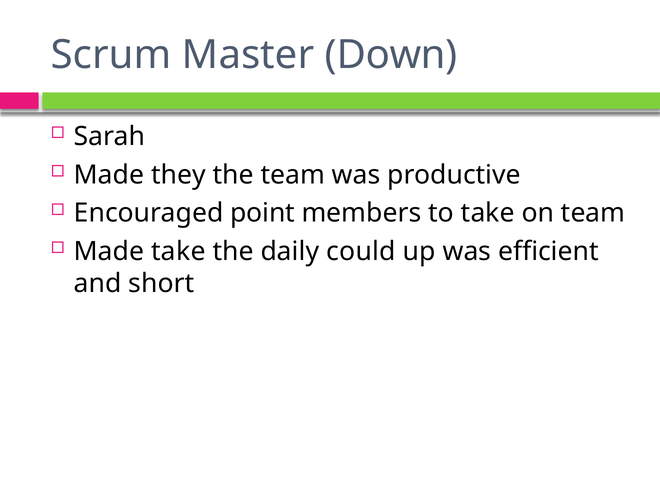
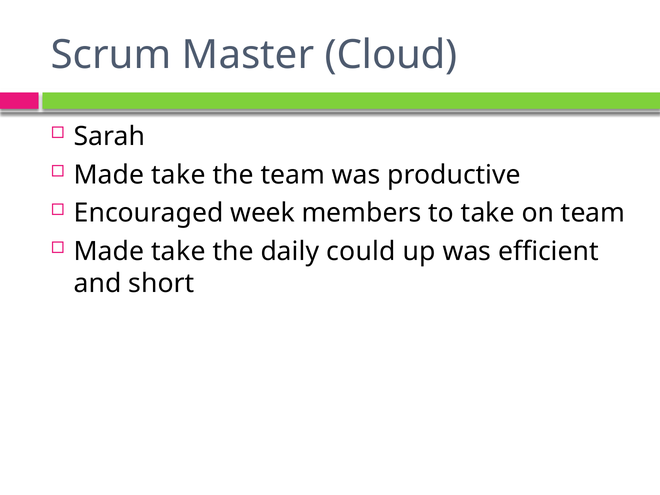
Down: Down -> Cloud
they at (178, 175): they -> take
point: point -> week
